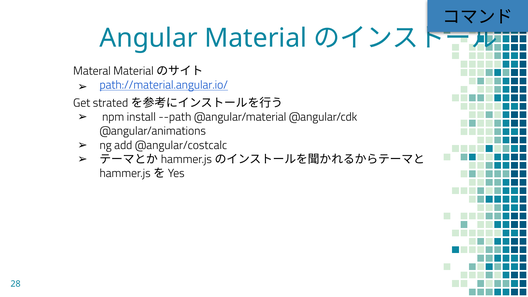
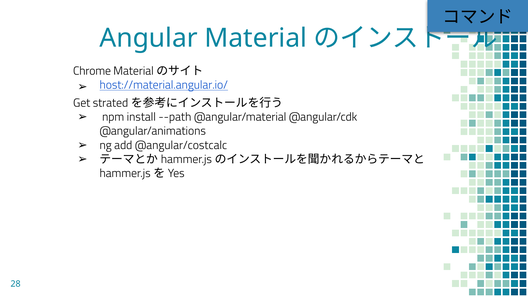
Materal: Materal -> Chrome
path://material.angular.io/: path://material.angular.io/ -> host://material.angular.io/
